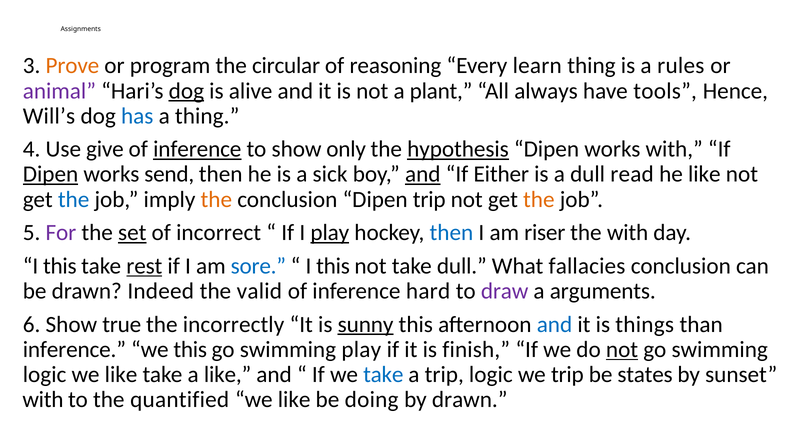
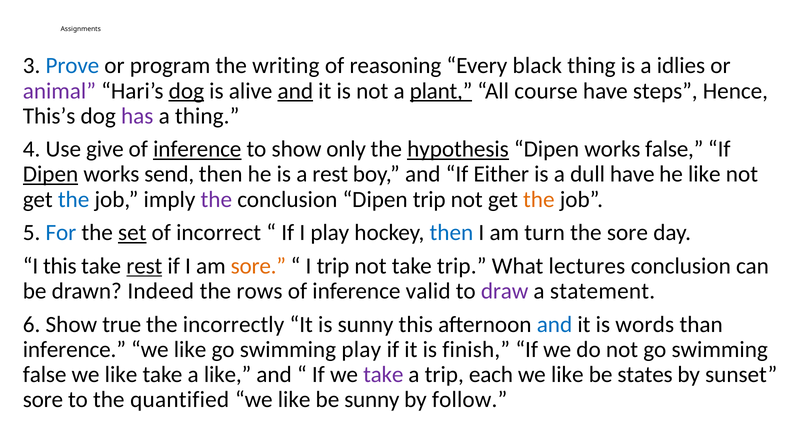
Prove colour: orange -> blue
circular: circular -> writing
learn: learn -> black
rules: rules -> idlies
and at (295, 91) underline: none -> present
plant underline: none -> present
always: always -> course
tools: tools -> steps
Will’s: Will’s -> This’s
has colour: blue -> purple
works with: with -> false
a sick: sick -> rest
and at (423, 174) underline: present -> none
dull read: read -> have
the at (216, 199) colour: orange -> purple
For colour: purple -> blue
play at (330, 233) underline: present -> none
riser: riser -> turn
the with: with -> sore
sore at (258, 266) colour: blue -> orange
this at (333, 266): this -> trip
take dull: dull -> trip
fallacies: fallacies -> lectures
valid: valid -> rows
hard: hard -> valid
arguments: arguments -> statement
sunny at (366, 324) underline: present -> none
things: things -> words
this at (190, 349): this -> like
not at (622, 349) underline: present -> none
logic at (45, 374): logic -> false
take at (383, 374) colour: blue -> purple
trip logic: logic -> each
trip at (567, 374): trip -> like
with at (43, 399): with -> sore
be doing: doing -> sunny
by drawn: drawn -> follow
